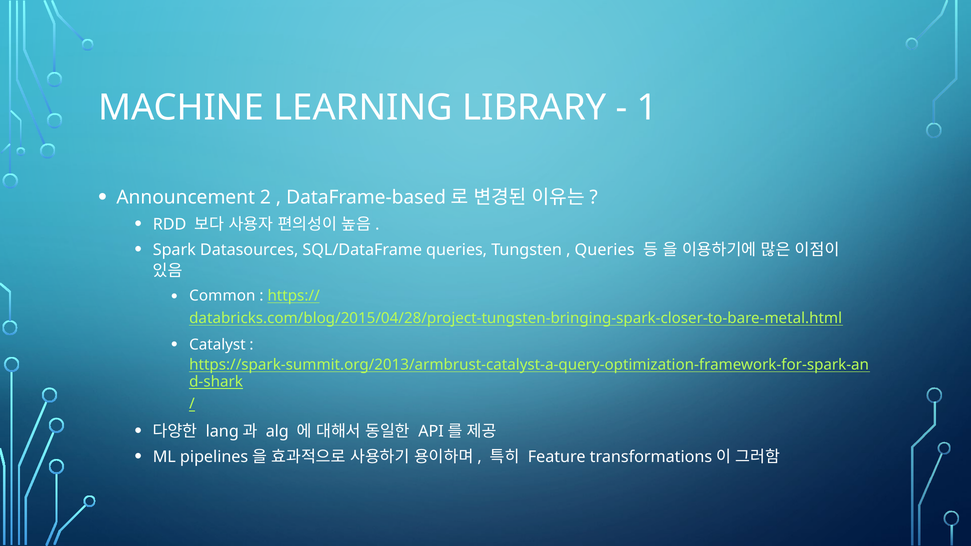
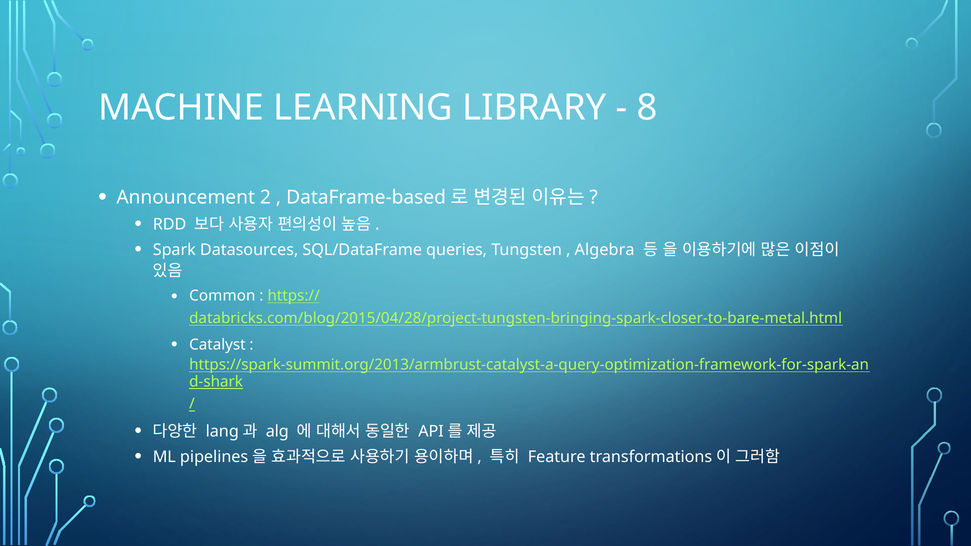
1: 1 -> 8
Queries at (605, 250): Queries -> Algebra
